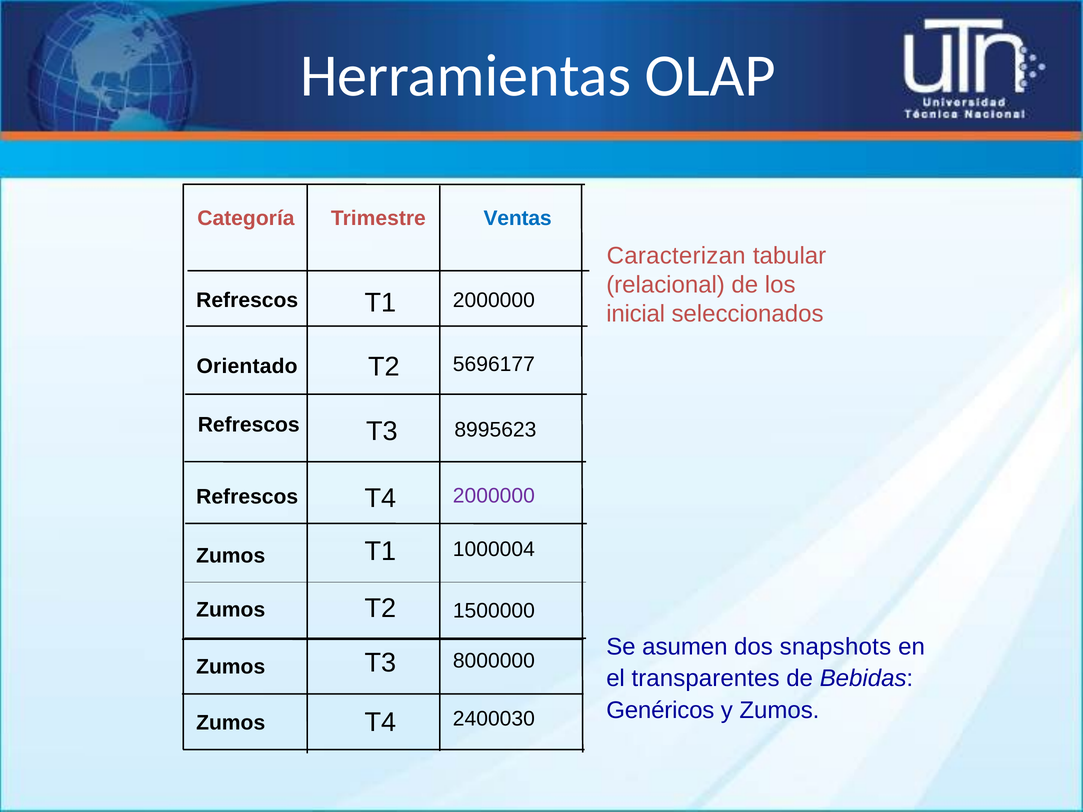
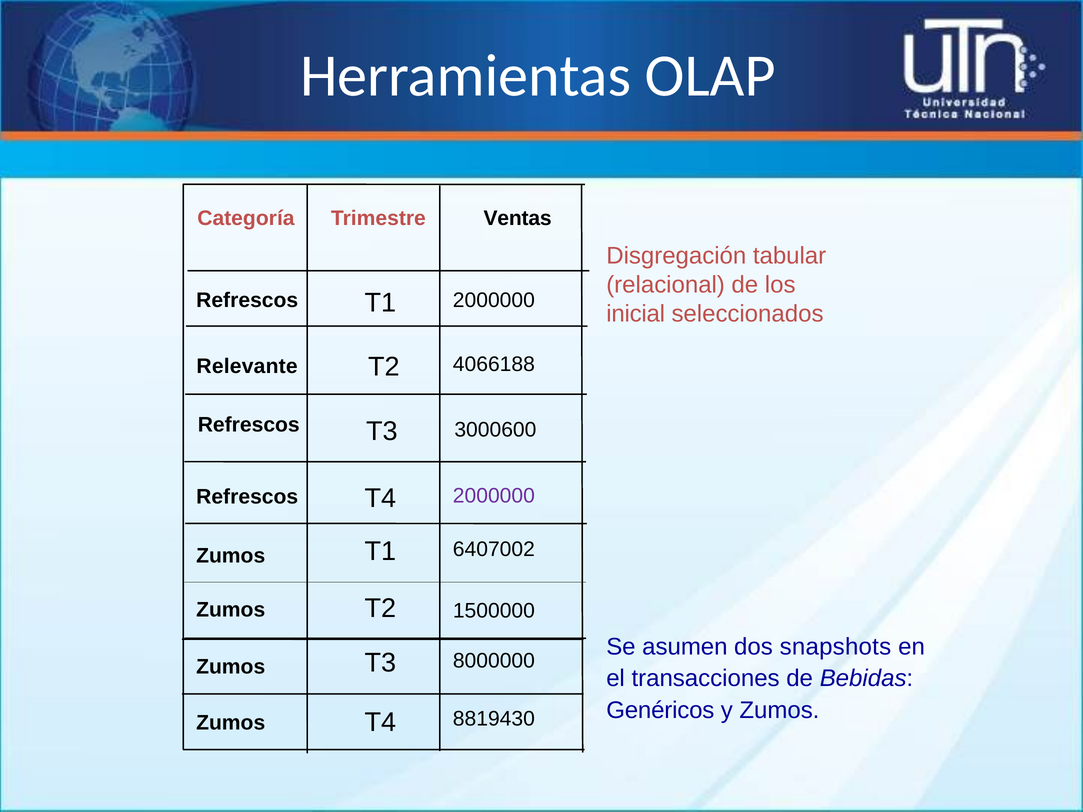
Ventas colour: blue -> black
Caracterizan: Caracterizan -> Disgregación
5696177: 5696177 -> 4066188
Orientado: Orientado -> Relevante
8995623: 8995623 -> 3000600
1000004: 1000004 -> 6407002
transparentes: transparentes -> transacciones
2400030: 2400030 -> 8819430
